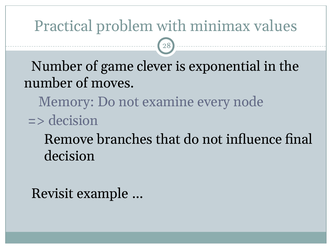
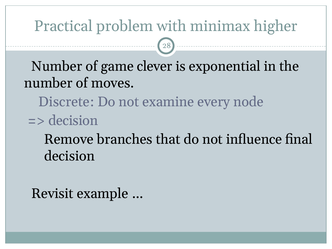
values: values -> higher
Memory: Memory -> Discrete
